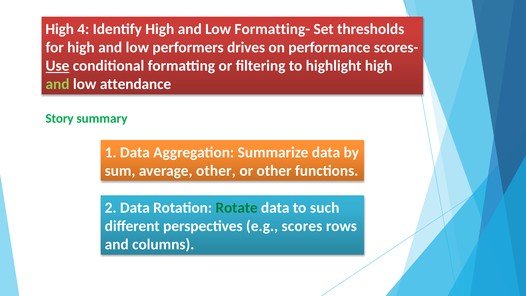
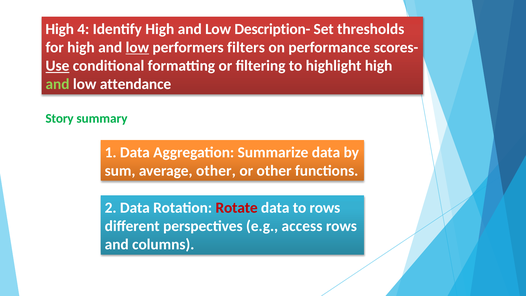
Formatting-: Formatting- -> Description-
low at (137, 47) underline: none -> present
drives: drives -> filters
Rotate colour: green -> red
to such: such -> rows
scores: scores -> access
